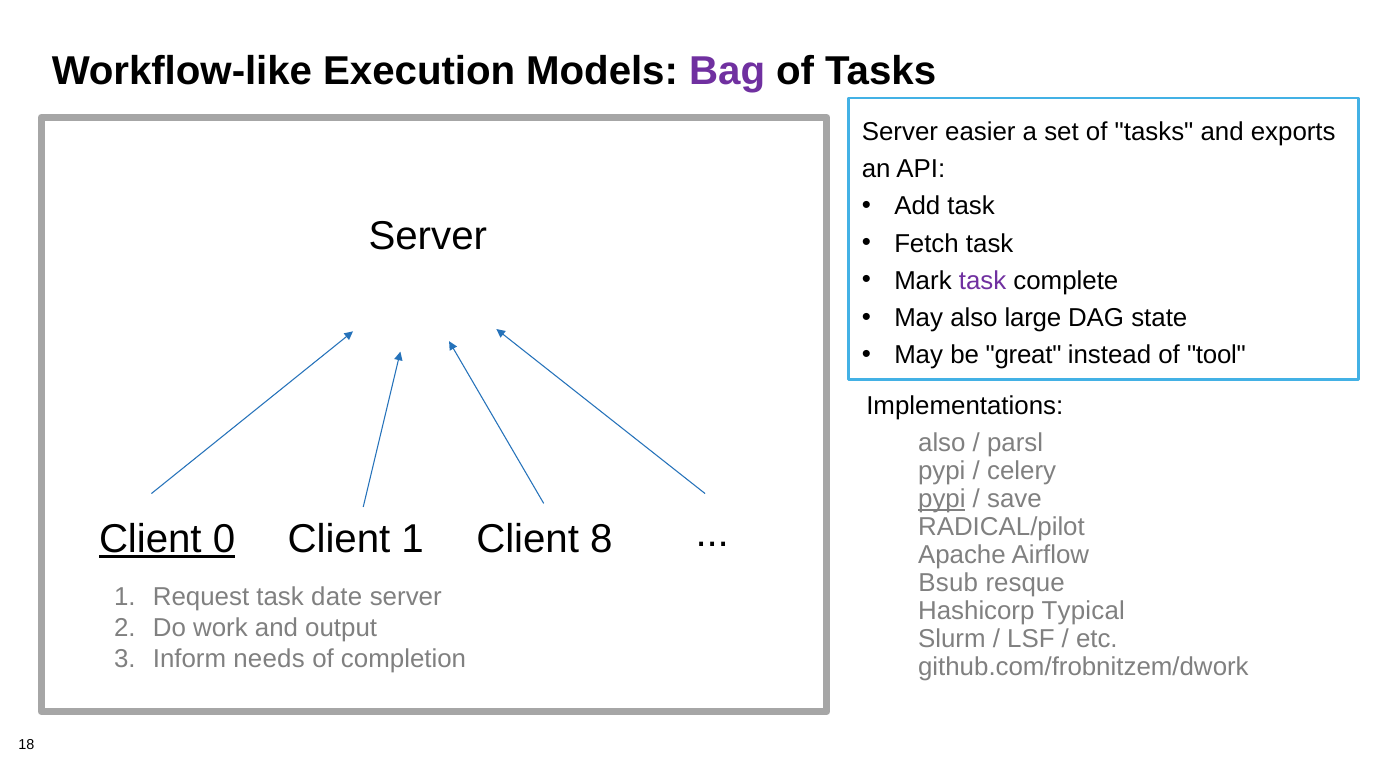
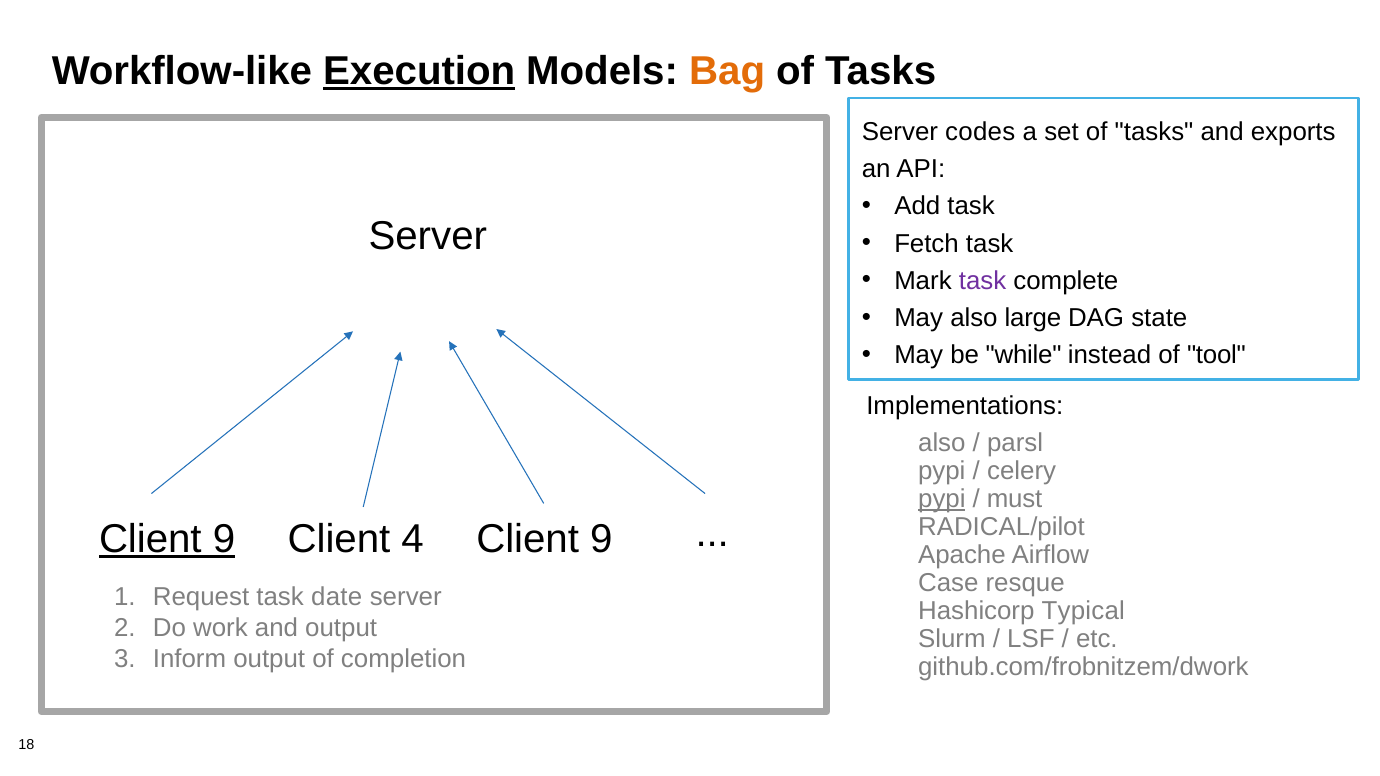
Execution underline: none -> present
Bag colour: purple -> orange
easier: easier -> codes
great: great -> while
save: save -> must
0 at (224, 539): 0 -> 9
Client 1: 1 -> 4
8 at (601, 539): 8 -> 9
Bsub: Bsub -> Case
Inform needs: needs -> output
